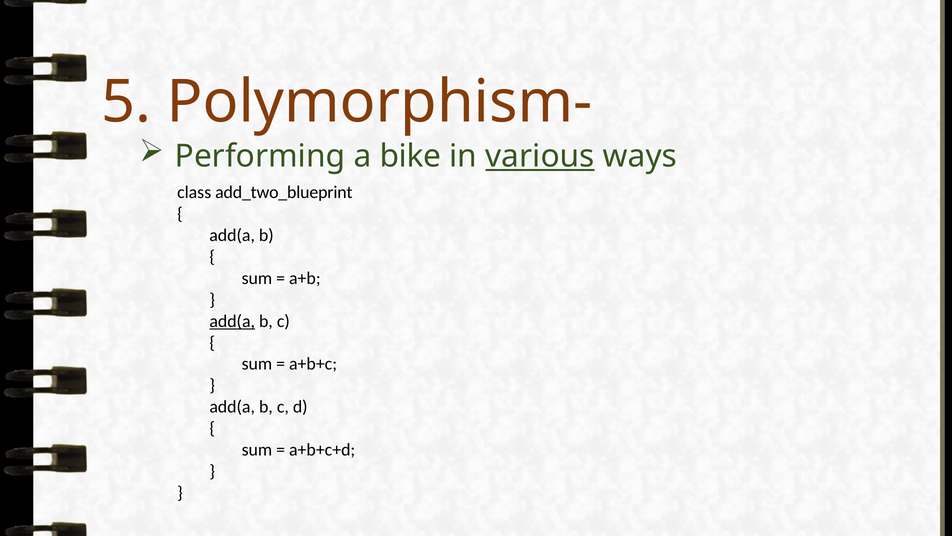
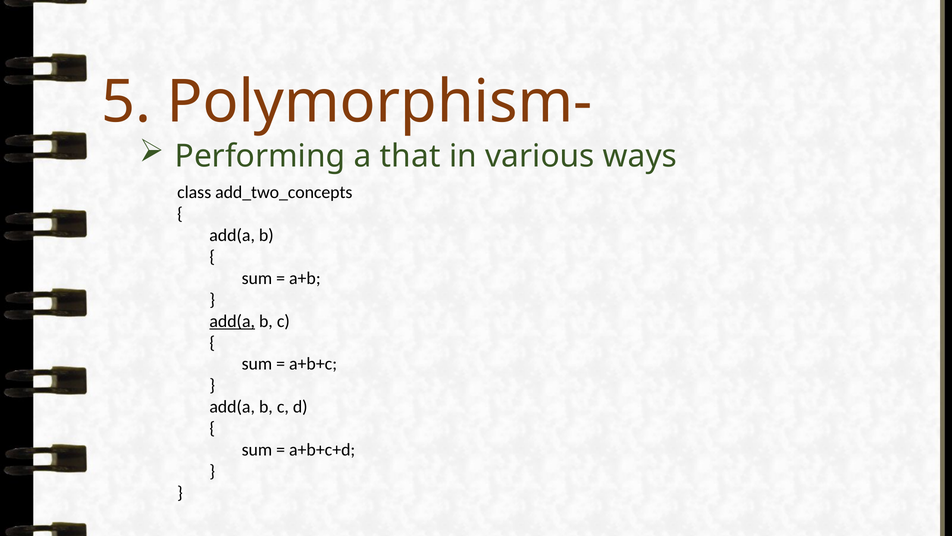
bike: bike -> that
various underline: present -> none
add_two_blueprint: add_two_blueprint -> add_two_concepts
